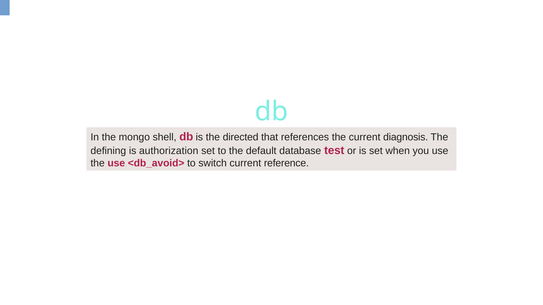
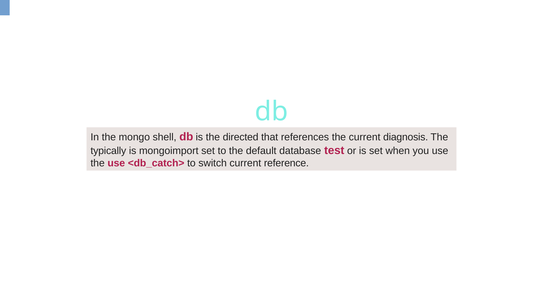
defining: defining -> typically
authorization: authorization -> mongoimport
<db_avoid>: <db_avoid> -> <db_catch>
